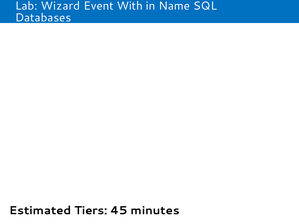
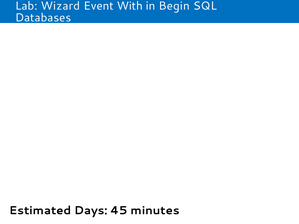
Name: Name -> Begin
Tiers: Tiers -> Days
